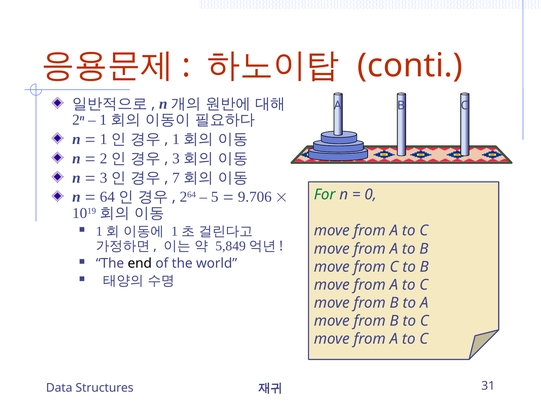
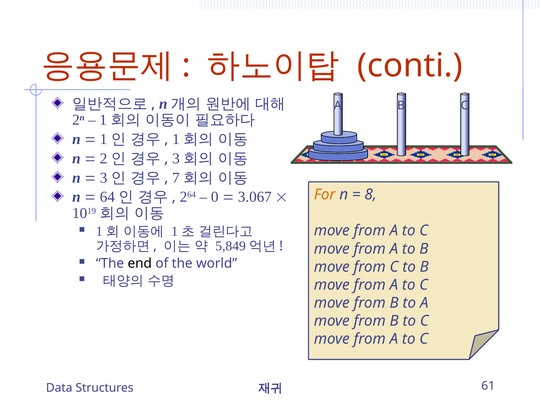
5: 5 -> 0
9.706: 9.706 -> 3.067
For colour: green -> orange
0: 0 -> 8
31: 31 -> 61
